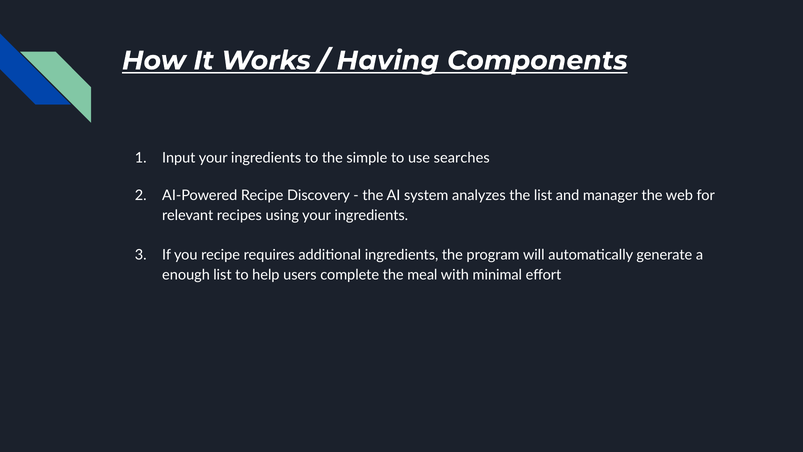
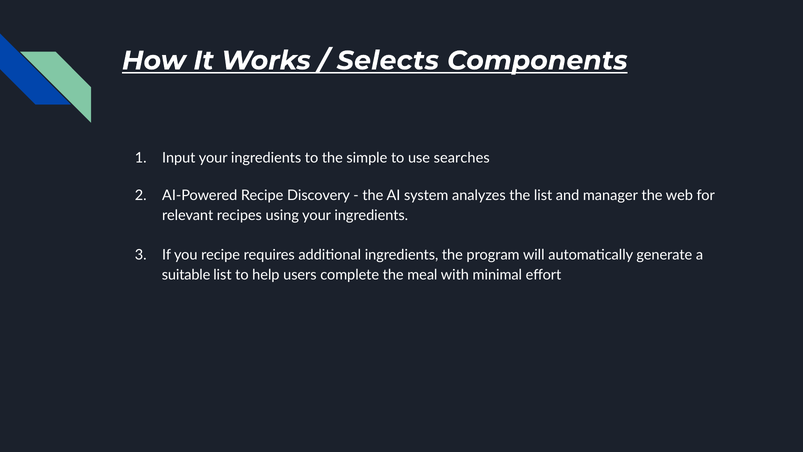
Having: Having -> Selects
enough: enough -> suitable
